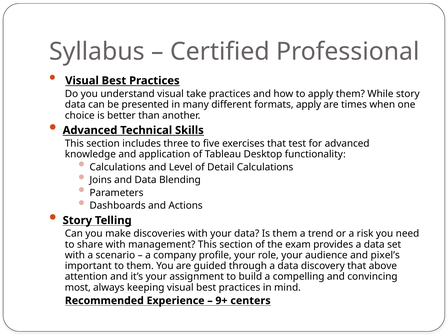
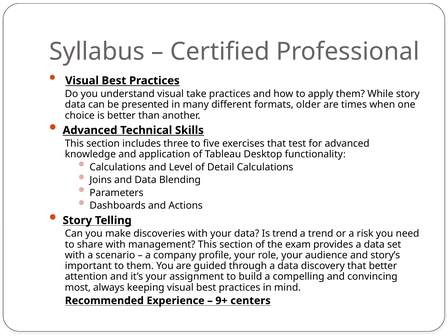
formats apply: apply -> older
Is them: them -> trend
pixel’s: pixel’s -> story’s
that above: above -> better
